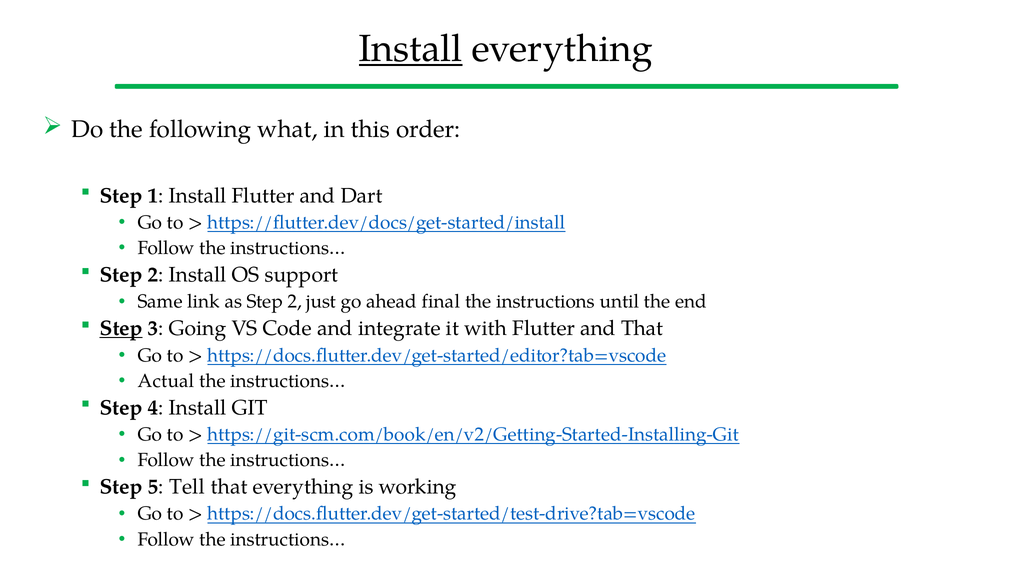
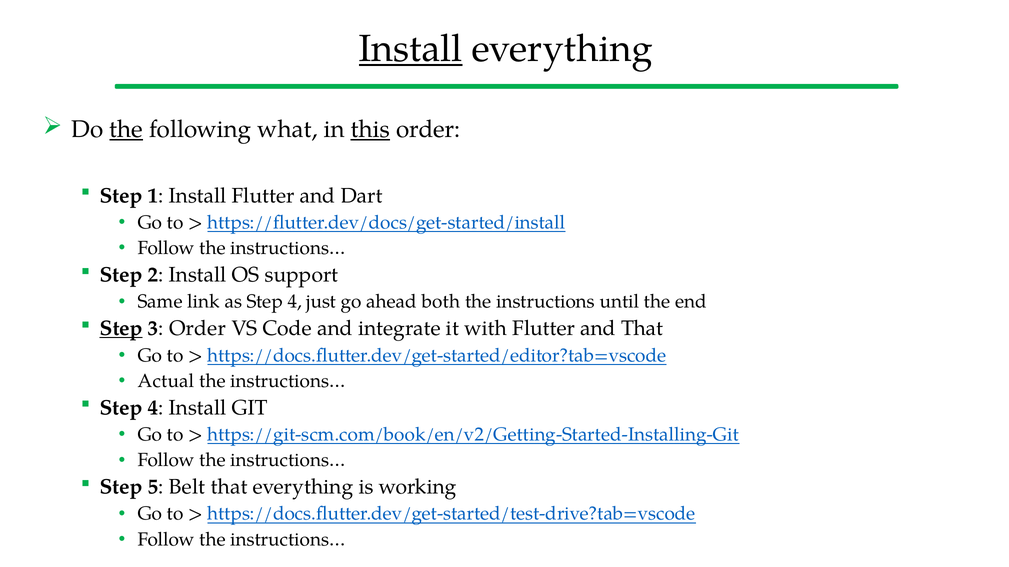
the at (126, 130) underline: none -> present
this underline: none -> present
as Step 2: 2 -> 4
final: final -> both
3 Going: Going -> Order
Tell: Tell -> Belt
